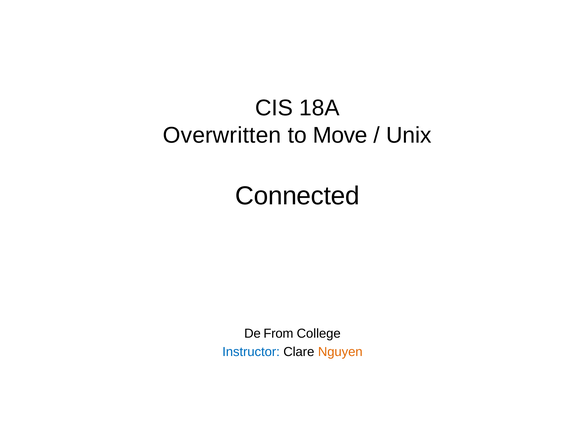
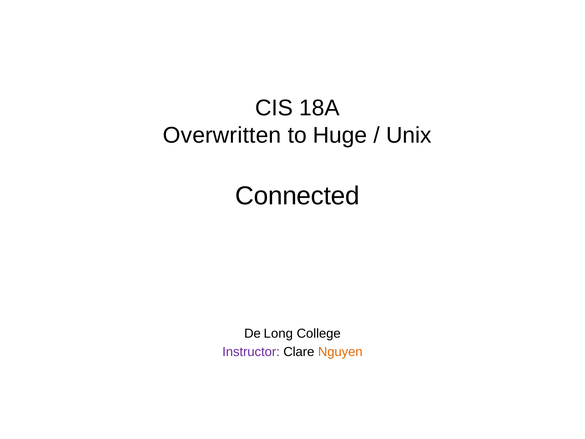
Move: Move -> Huge
From: From -> Long
Instructor colour: blue -> purple
